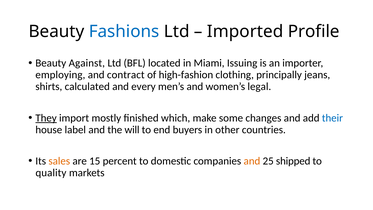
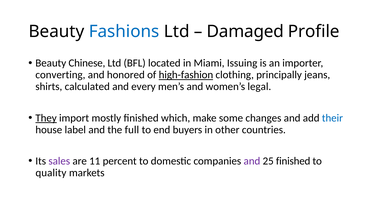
Imported: Imported -> Damaged
Against: Against -> Chinese
employing: employing -> converting
contract: contract -> honored
high-fashion underline: none -> present
will: will -> full
sales colour: orange -> purple
15: 15 -> 11
and at (252, 161) colour: orange -> purple
25 shipped: shipped -> finished
